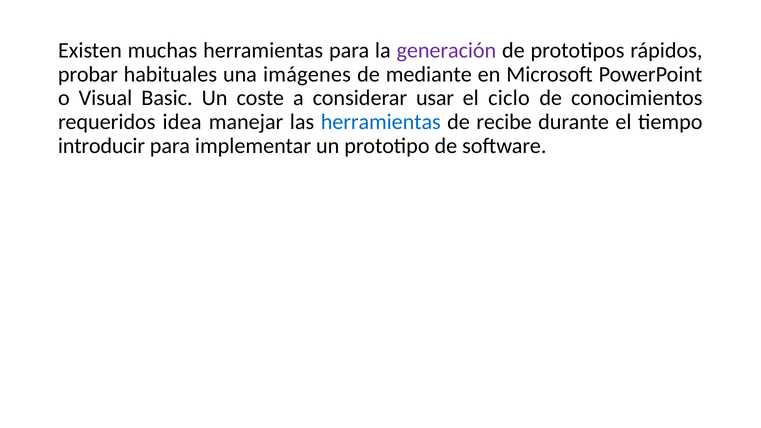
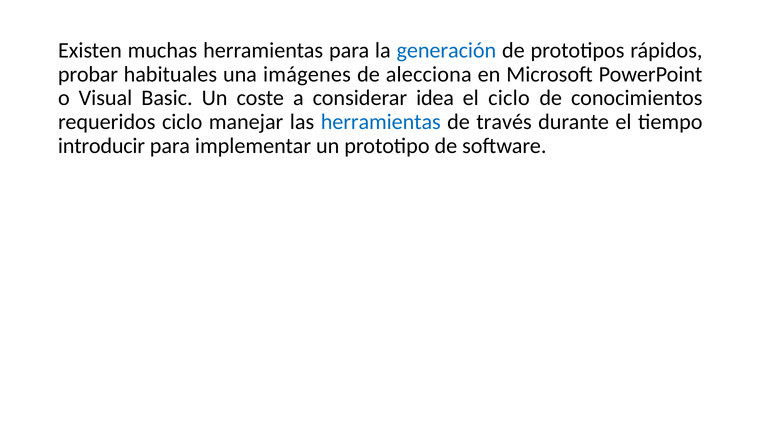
generación colour: purple -> blue
mediante: mediante -> alecciona
usar: usar -> idea
requeridos idea: idea -> ciclo
recibe: recibe -> través
